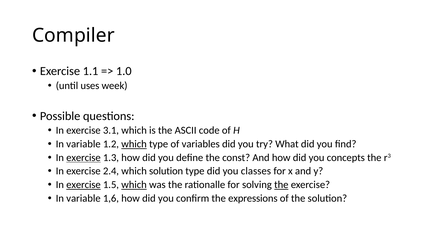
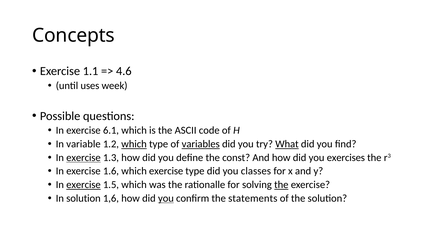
Compiler: Compiler -> Concepts
1.0: 1.0 -> 4.6
3.1: 3.1 -> 6.1
variables underline: none -> present
What underline: none -> present
concepts: concepts -> exercises
2.4: 2.4 -> 1.6
which solution: solution -> exercise
which at (134, 185) underline: present -> none
variable at (83, 198): variable -> solution
you at (166, 198) underline: none -> present
expressions: expressions -> statements
